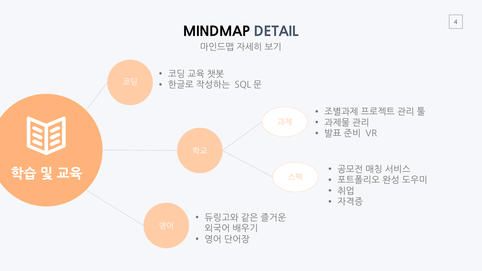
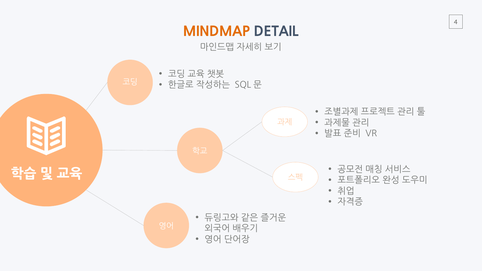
MINDMAP colour: black -> orange
